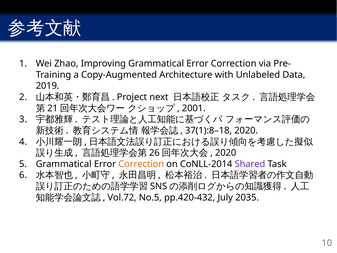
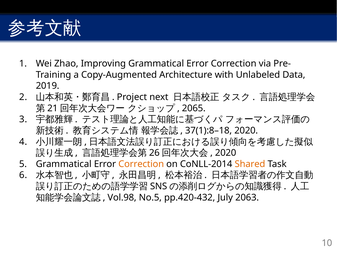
2001: 2001 -> 2065
Shared colour: purple -> orange
Vol.72: Vol.72 -> Vol.98
2035: 2035 -> 2063
